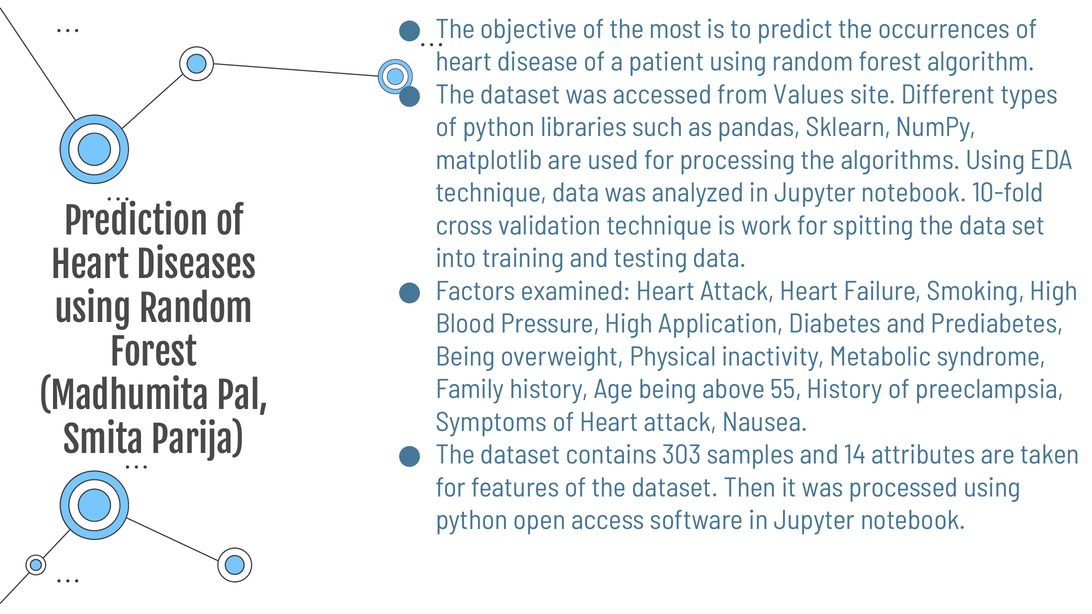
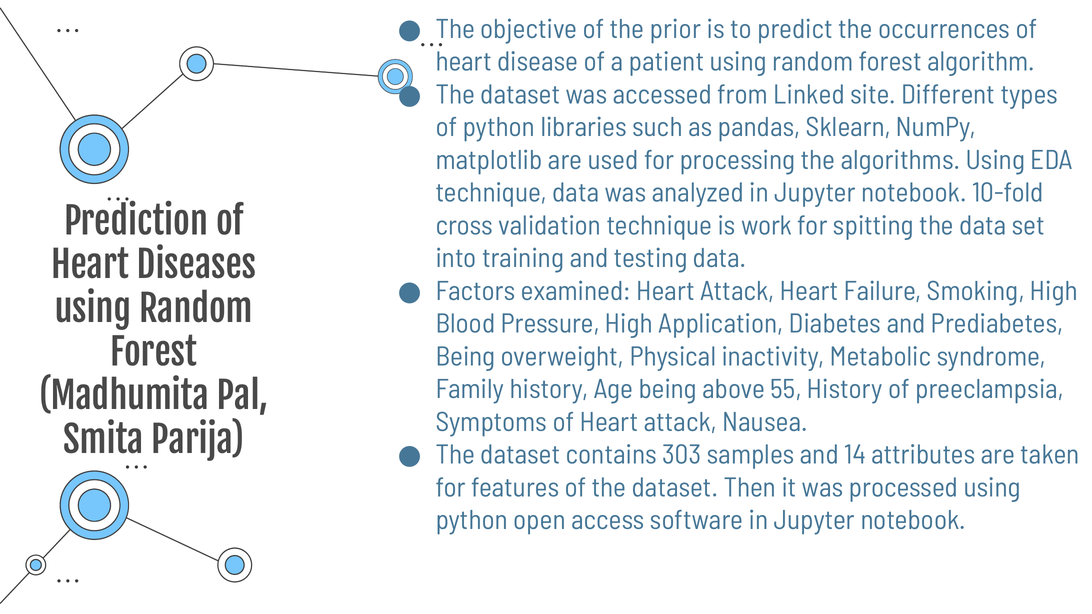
most: most -> prior
Values: Values -> Linked
